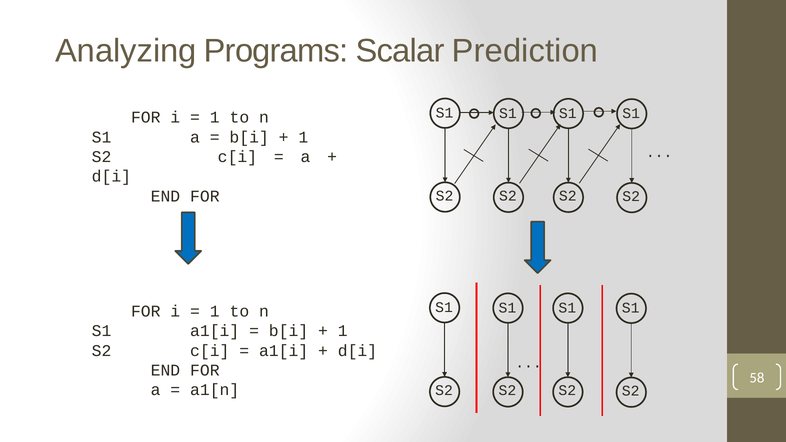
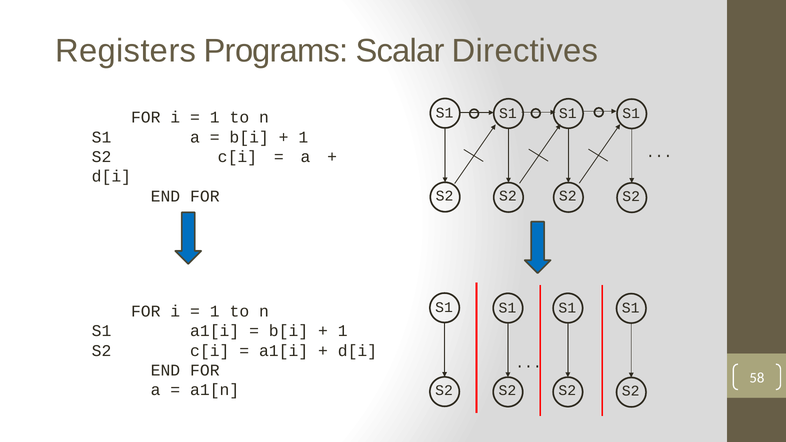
Analyzing: Analyzing -> Registers
Prediction: Prediction -> Directives
